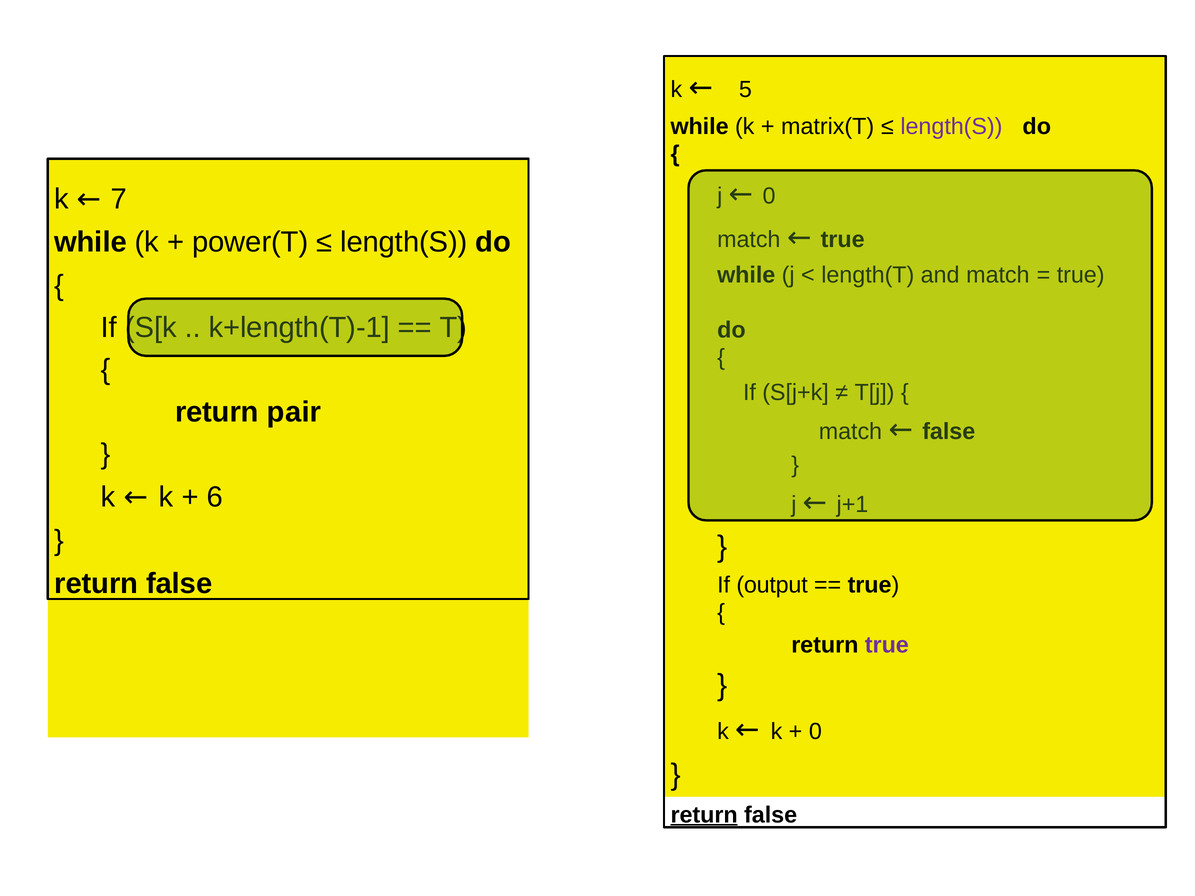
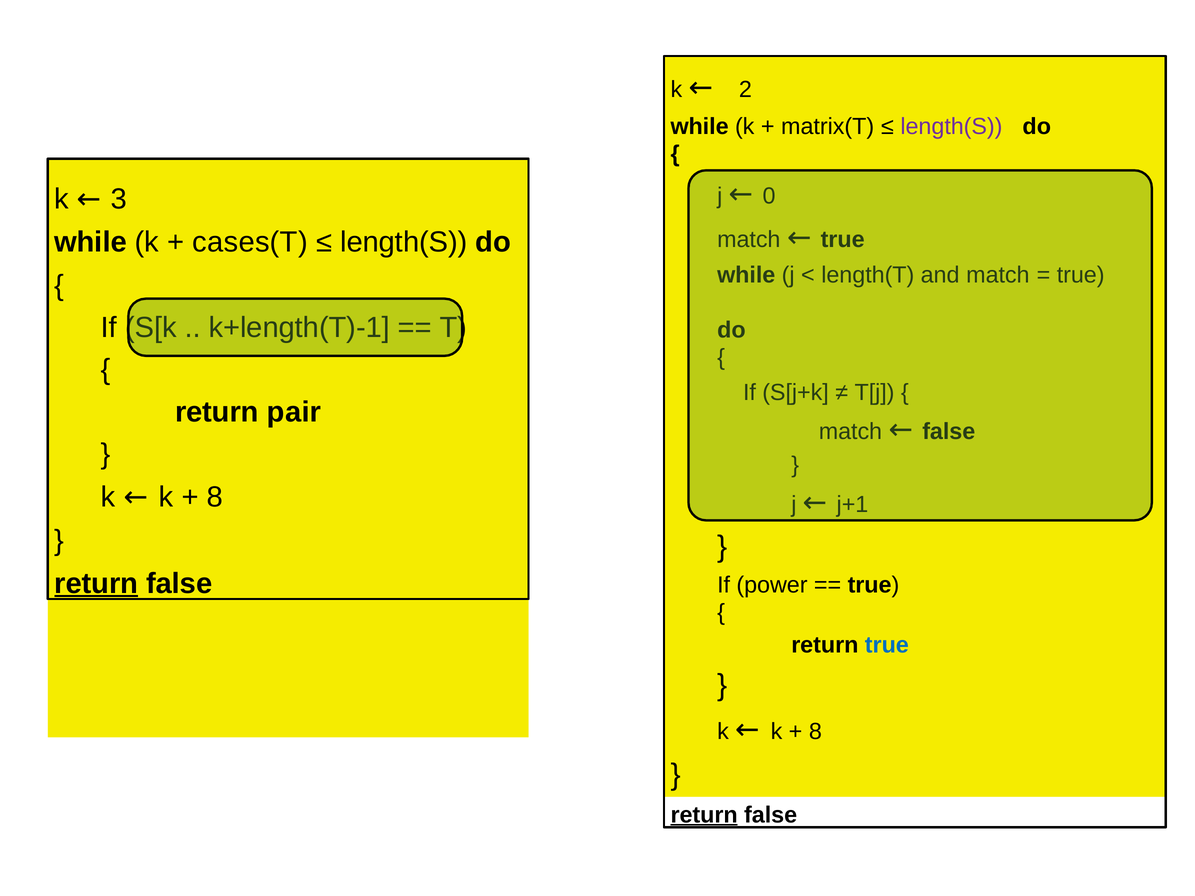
5: 5 -> 2
7: 7 -> 3
power(T: power(T -> cases(T
6 at (215, 497): 6 -> 8
return at (96, 584) underline: none -> present
output: output -> power
true at (887, 645) colour: purple -> blue
0 at (815, 732): 0 -> 8
